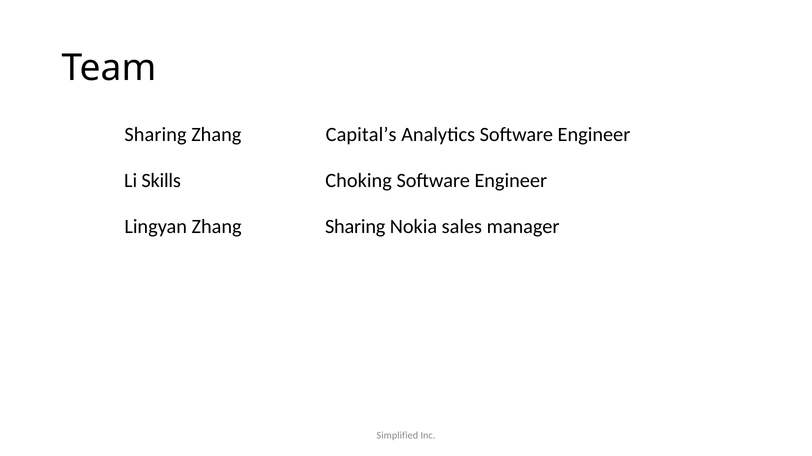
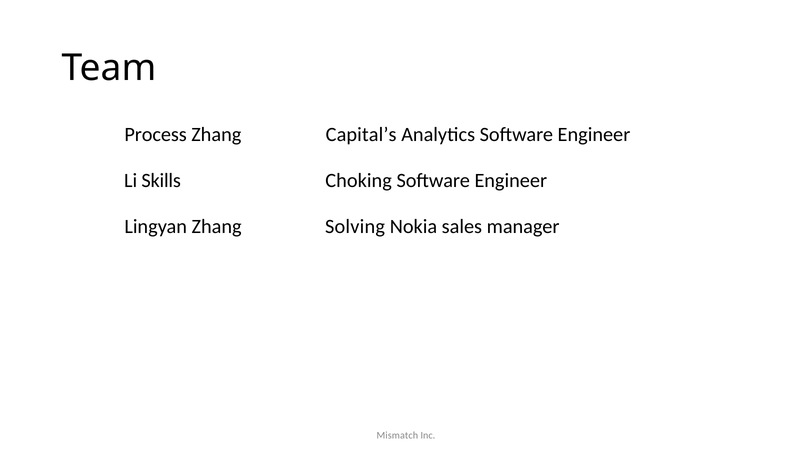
Sharing at (156, 135): Sharing -> Process
Sharing at (355, 227): Sharing -> Solving
Simplified: Simplified -> Mismatch
